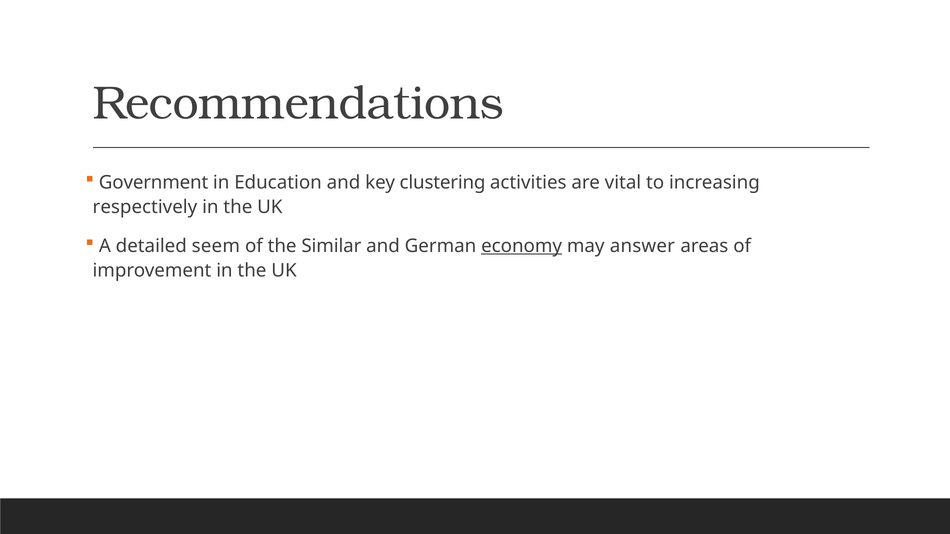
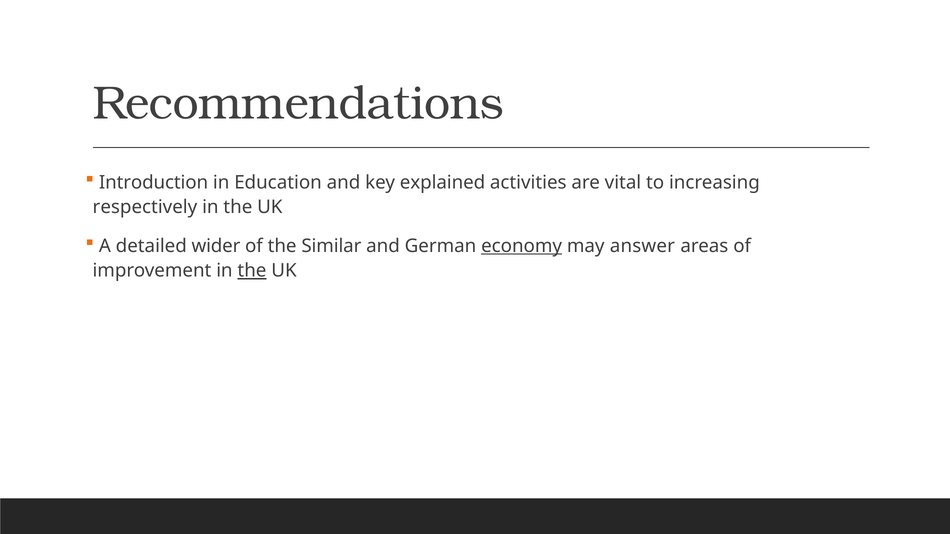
Government: Government -> Introduction
clustering: clustering -> explained
seem: seem -> wider
the at (252, 271) underline: none -> present
